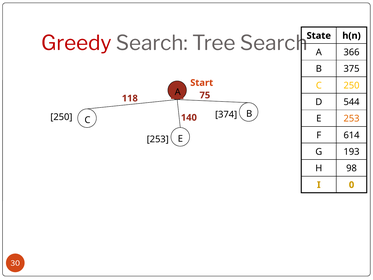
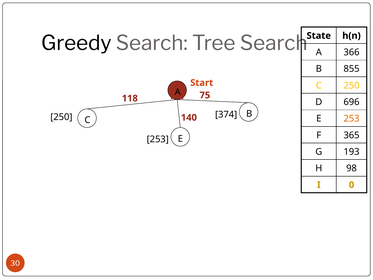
Greedy colour: red -> black
375: 375 -> 855
544: 544 -> 696
614: 614 -> 365
